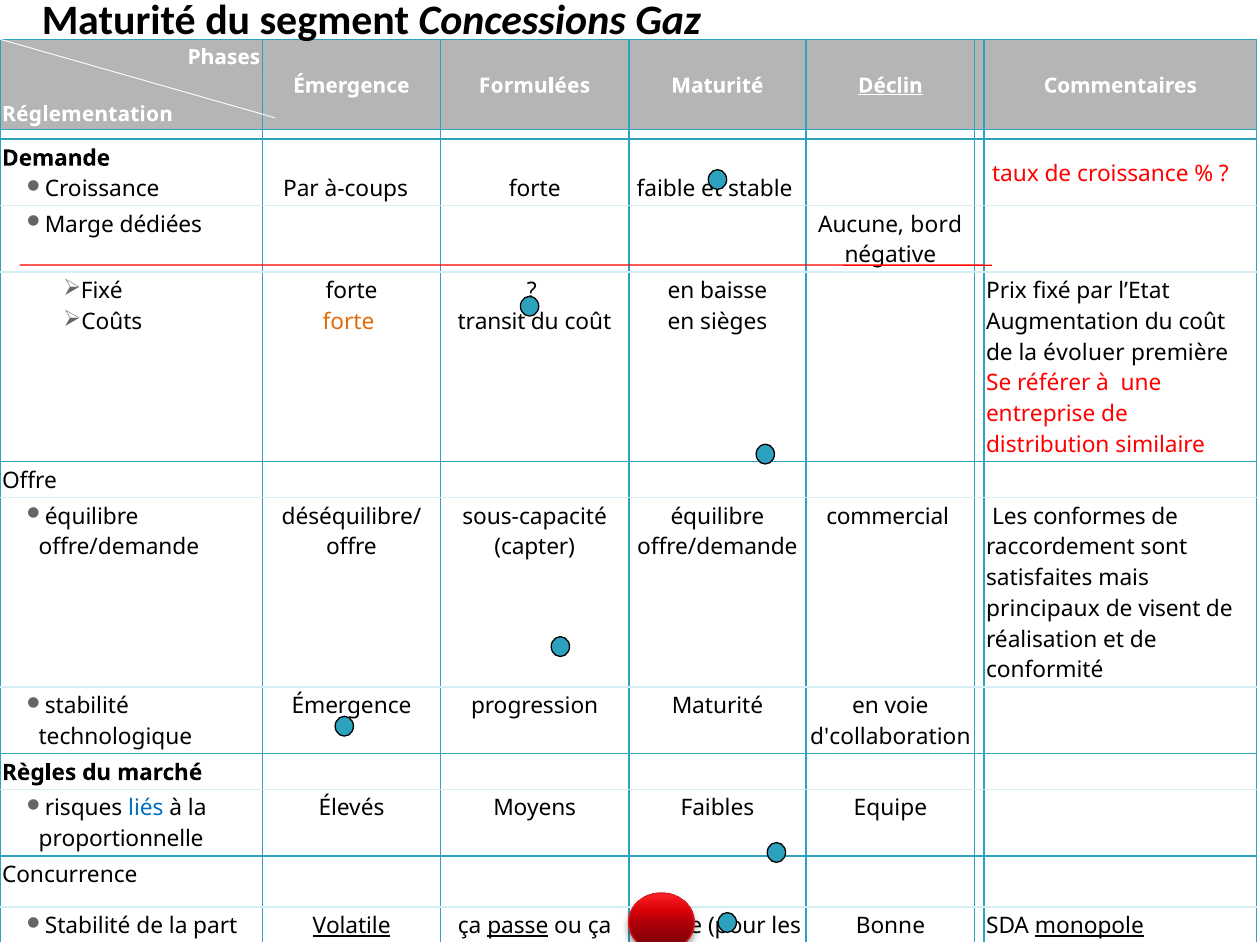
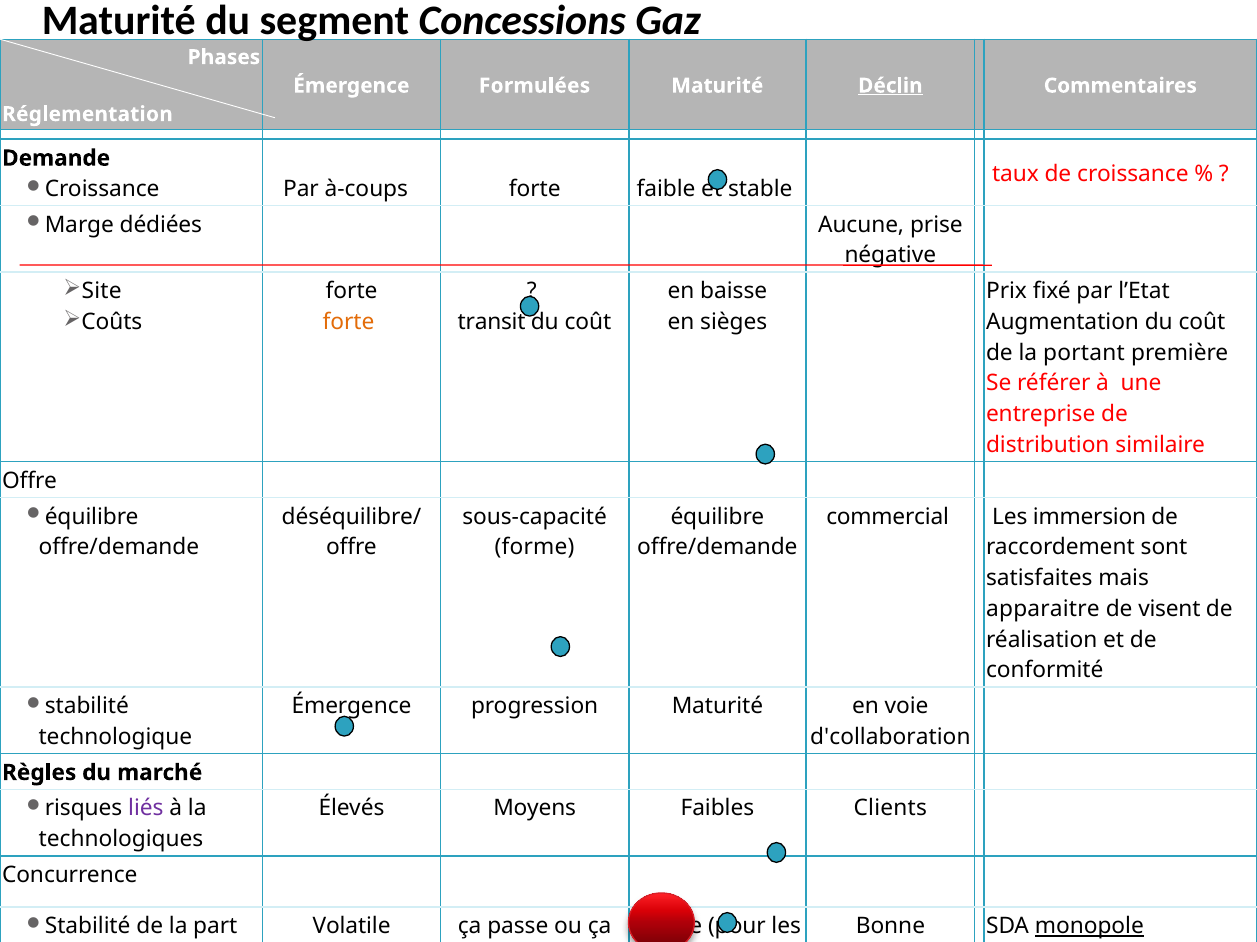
bord: bord -> prise
Fixé at (102, 291): Fixé -> Site
évoluer: évoluer -> portant
conformes: conformes -> immersion
capter: capter -> forme
principaux: principaux -> apparaitre
liés colour: blue -> purple
Equipe: Equipe -> Clients
proportionnelle: proportionnelle -> technologiques
Volatile underline: present -> none
passe underline: present -> none
